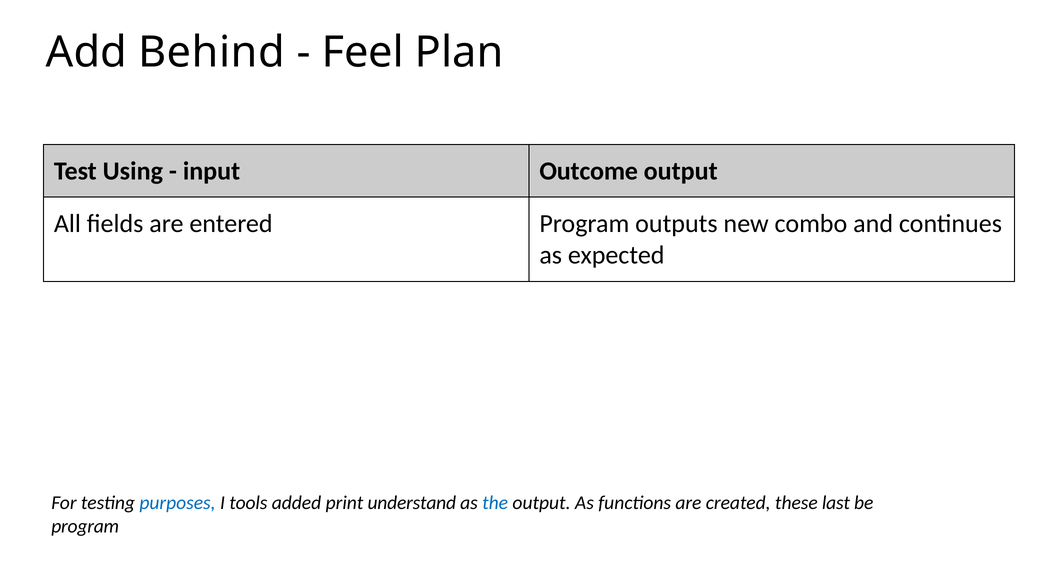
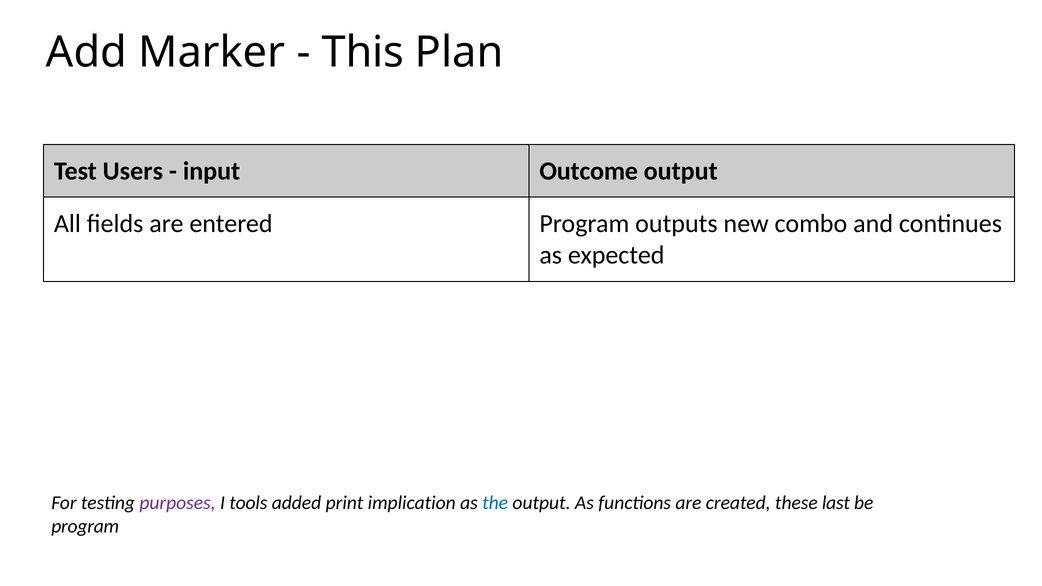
Behind: Behind -> Marker
Feel: Feel -> This
Using: Using -> Users
purposes colour: blue -> purple
understand: understand -> implication
